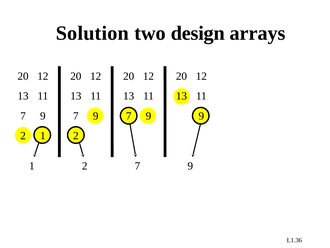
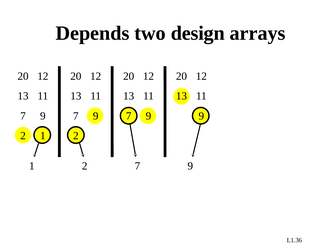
Solution: Solution -> Depends
